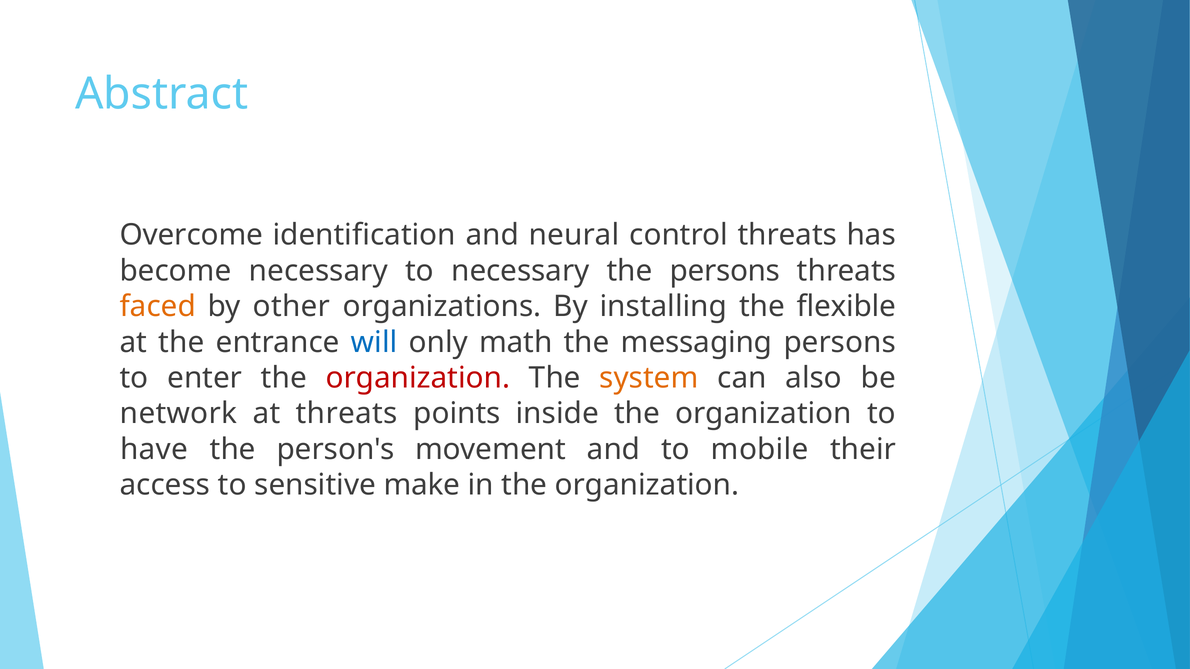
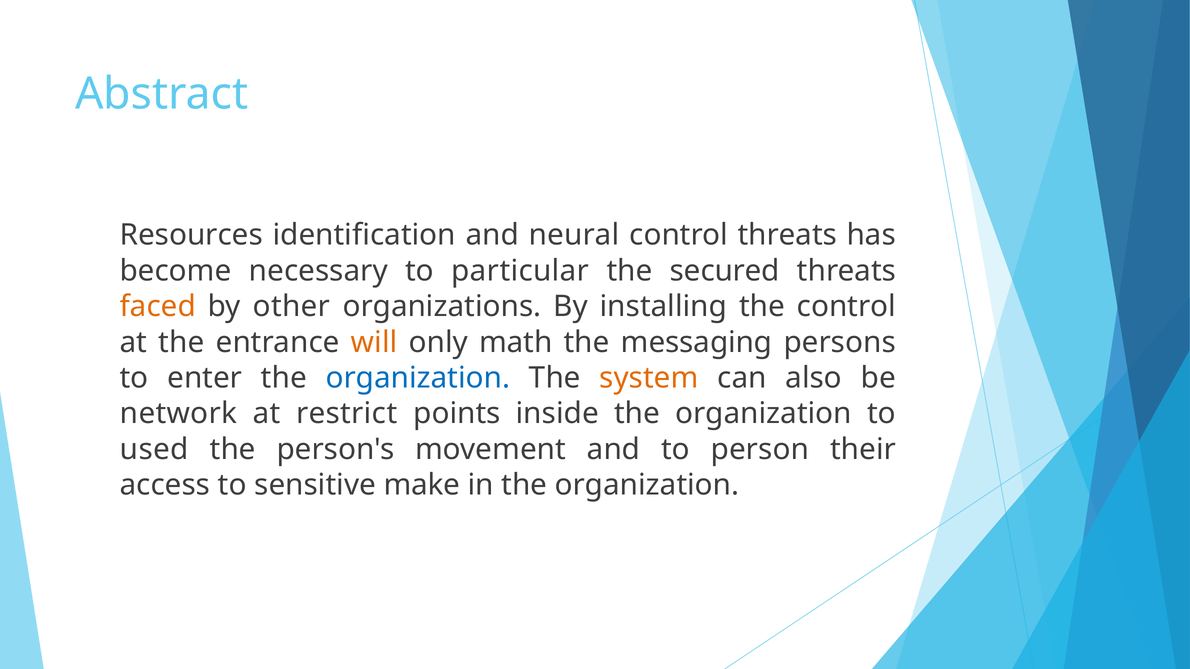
Overcome: Overcome -> Resources
to necessary: necessary -> particular
the persons: persons -> secured
the flexible: flexible -> control
will colour: blue -> orange
organization at (418, 378) colour: red -> blue
at threats: threats -> restrict
have: have -> used
mobile: mobile -> person
